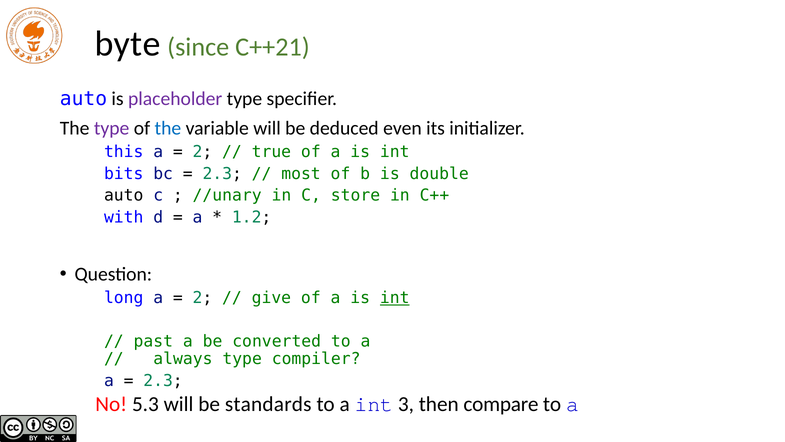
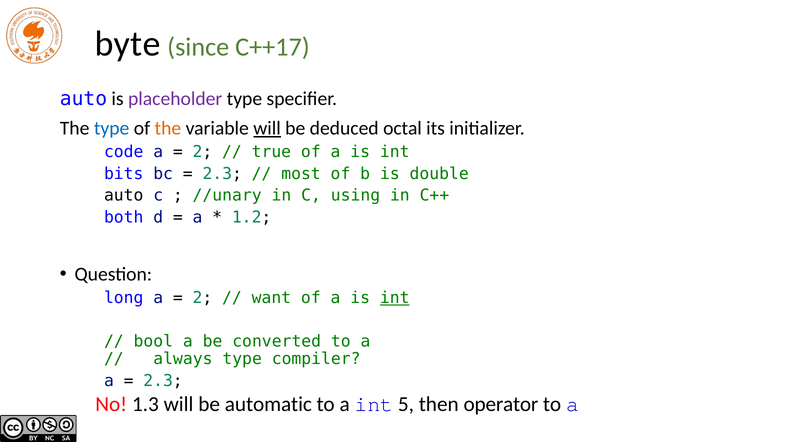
C++21: C++21 -> C++17
type at (112, 128) colour: purple -> blue
the at (168, 128) colour: blue -> orange
will at (267, 128) underline: none -> present
even: even -> octal
this: this -> code
store: store -> using
with: with -> both
give: give -> want
past: past -> bool
5.3: 5.3 -> 1.3
standards: standards -> automatic
3: 3 -> 5
compare: compare -> operator
